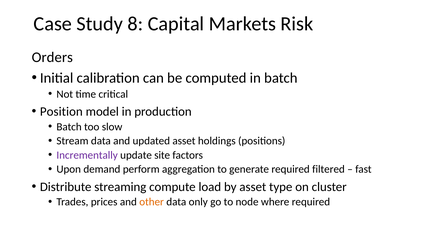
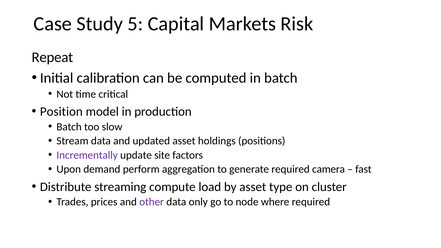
8: 8 -> 5
Orders: Orders -> Repeat
filtered: filtered -> camera
other colour: orange -> purple
